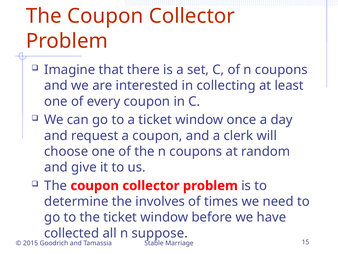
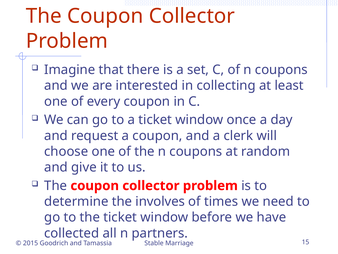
suppose: suppose -> partners
